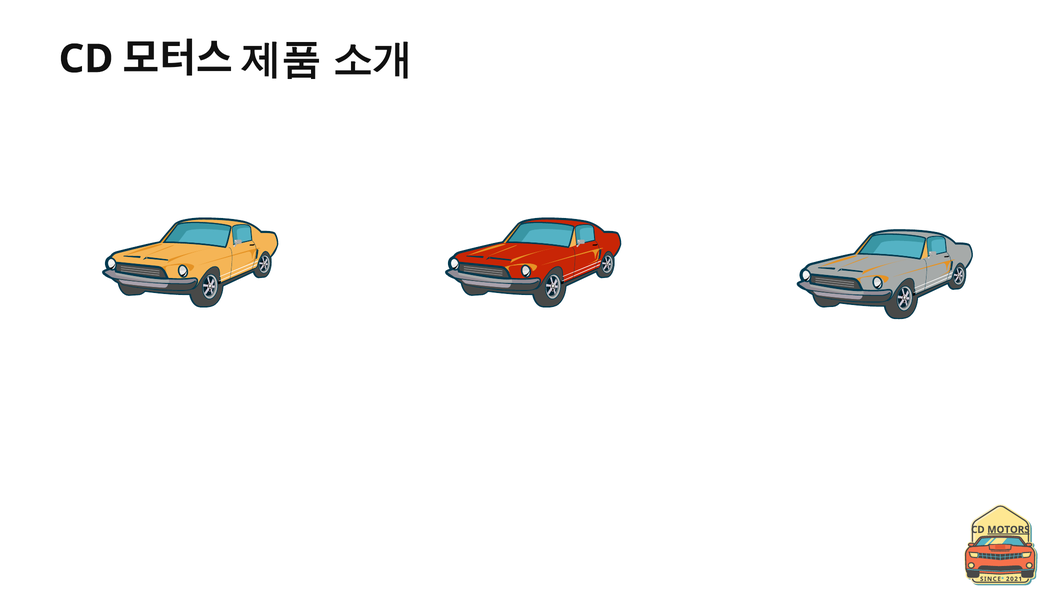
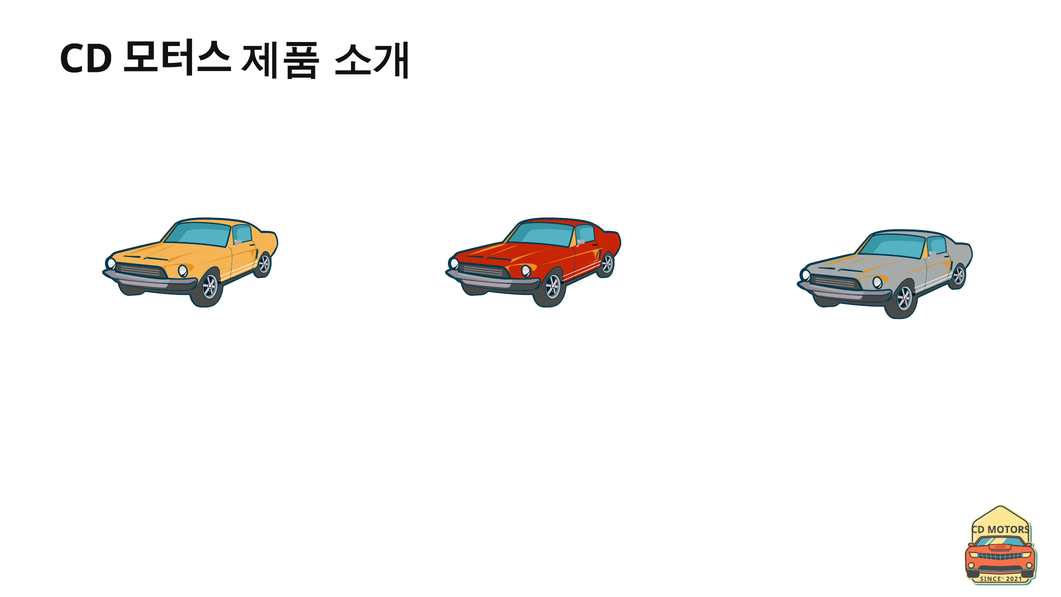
MOTORS underline: present -> none
